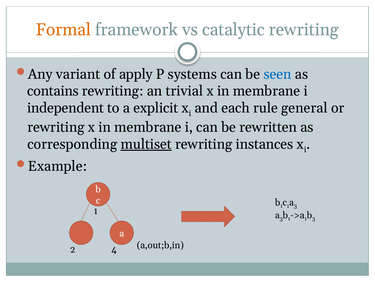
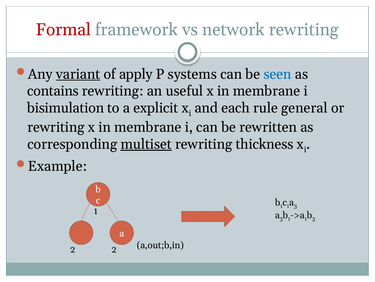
Formal colour: orange -> red
catalytic: catalytic -> network
variant underline: none -> present
trivial: trivial -> useful
independent: independent -> bisimulation
instances: instances -> thickness
2 4: 4 -> 2
